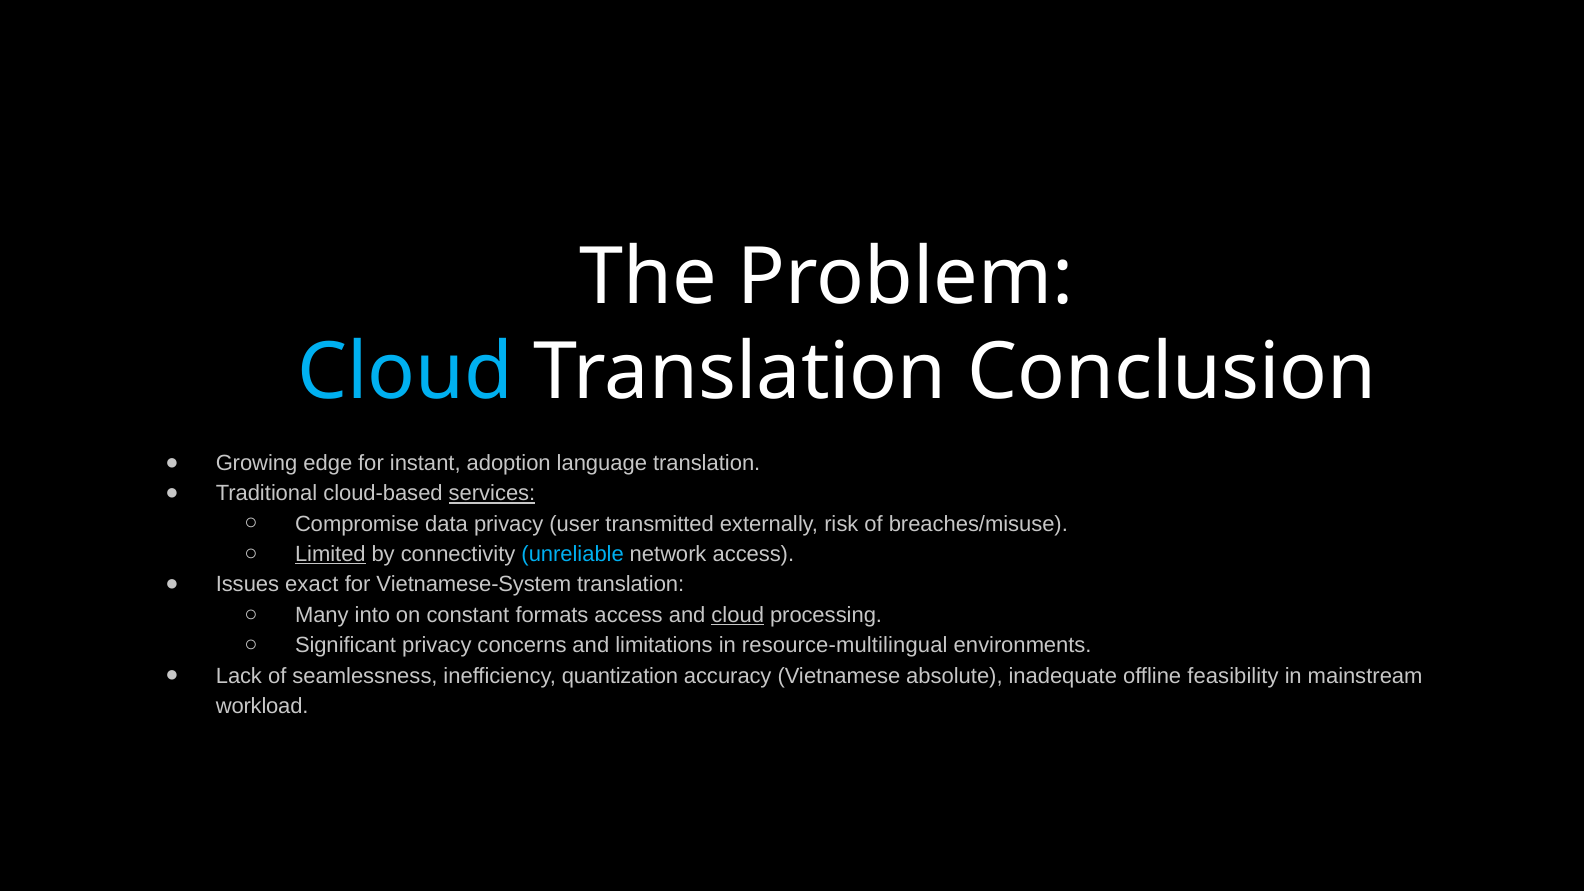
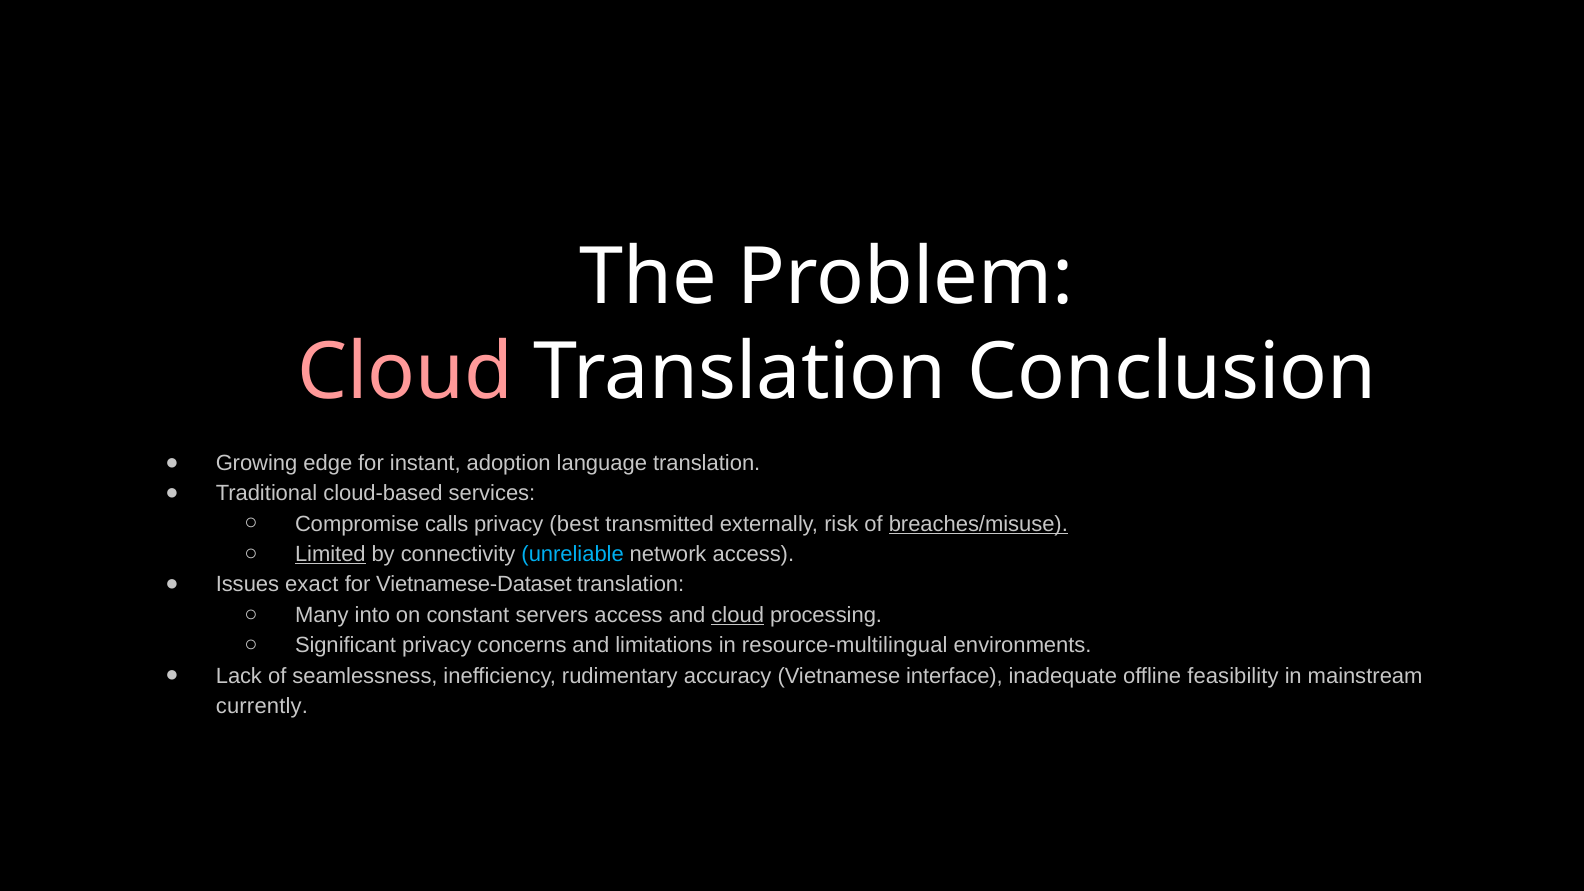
Cloud at (405, 372) colour: light blue -> pink
services underline: present -> none
data: data -> calls
user: user -> best
breaches/misuse underline: none -> present
Vietnamese-System: Vietnamese-System -> Vietnamese-Dataset
formats: formats -> servers
quantization: quantization -> rudimentary
absolute: absolute -> interface
workload: workload -> currently
